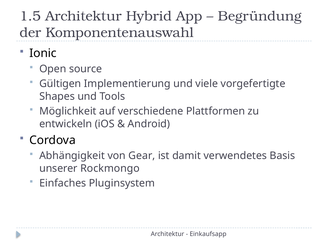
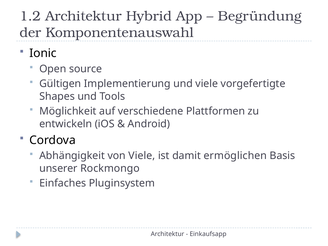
1.5: 1.5 -> 1.2
von Gear: Gear -> Viele
verwendetes: verwendetes -> ermöglichen
